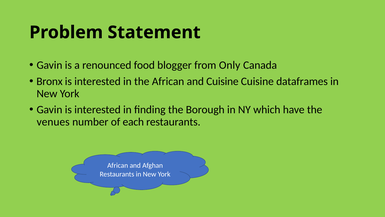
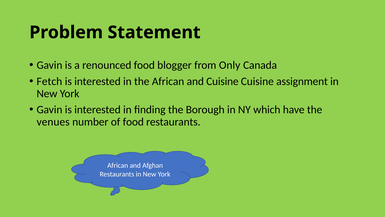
Bronx: Bronx -> Fetch
dataframes: dataframes -> assignment
of each: each -> food
